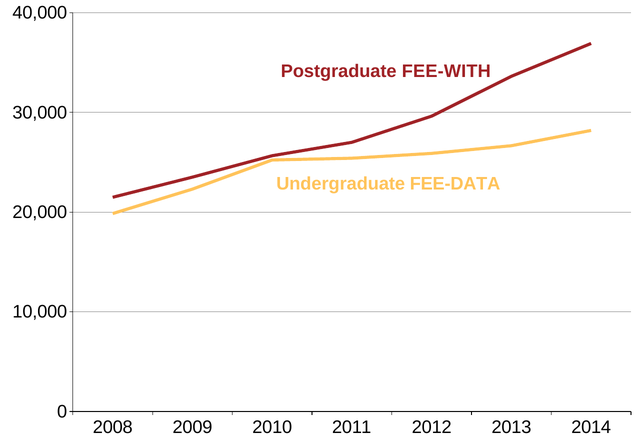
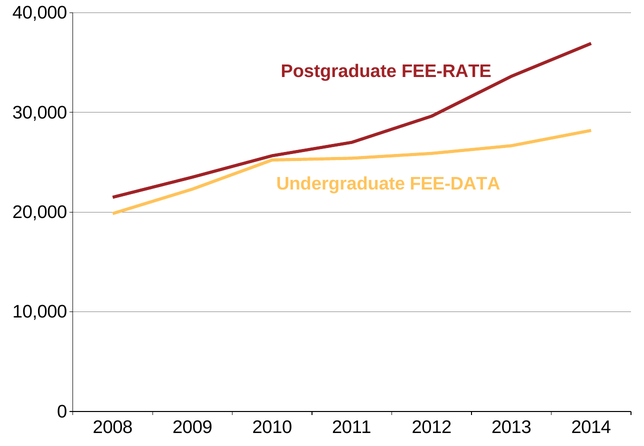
FEE-WITH: FEE-WITH -> FEE-RATE
